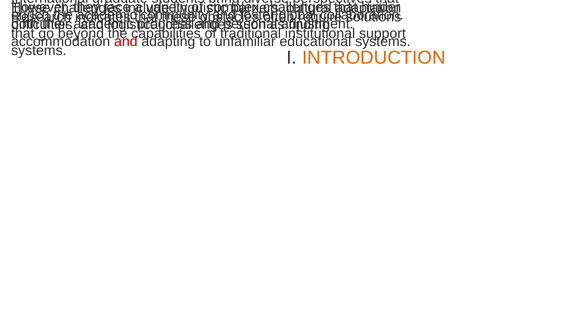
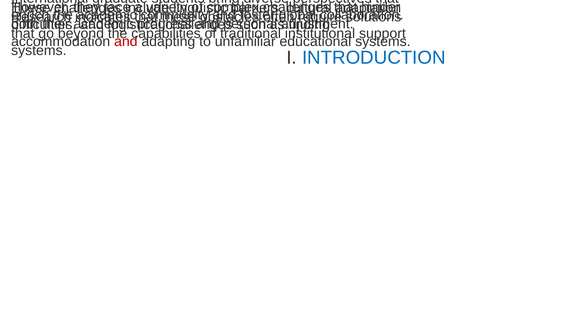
INTRODUCTION colour: orange -> blue
